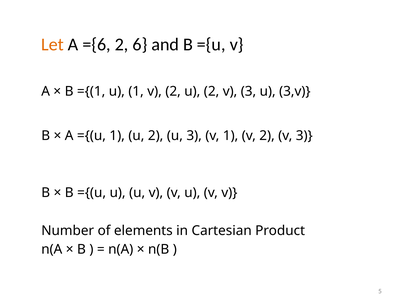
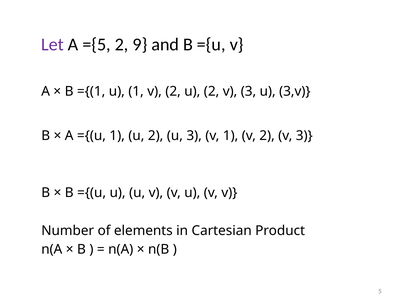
Let colour: orange -> purple
={6: ={6 -> ={5
6: 6 -> 9
